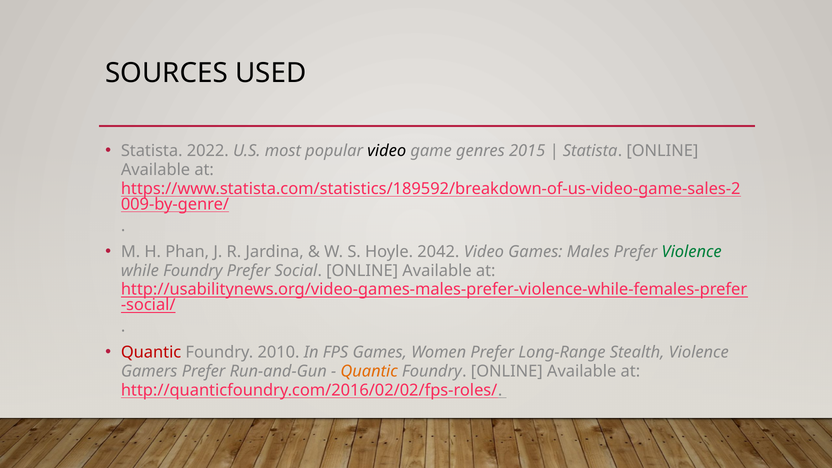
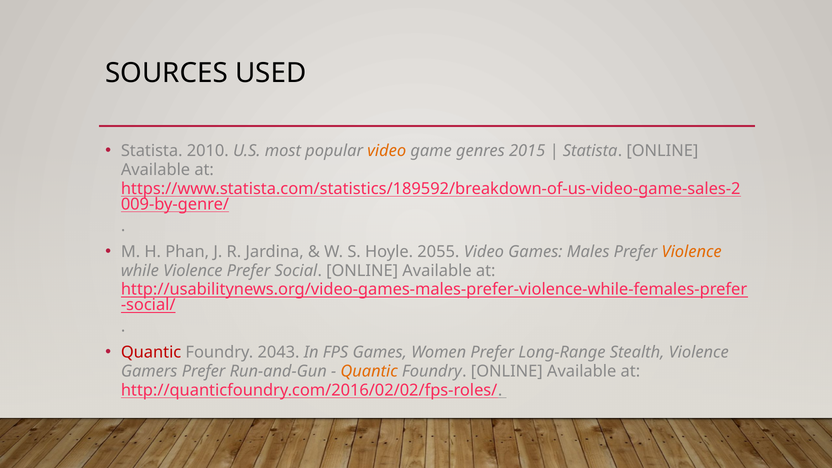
2022: 2022 -> 2010
video at (387, 151) colour: black -> orange
2042: 2042 -> 2055
Violence at (692, 252) colour: green -> orange
while Foundry: Foundry -> Violence
2010: 2010 -> 2043
